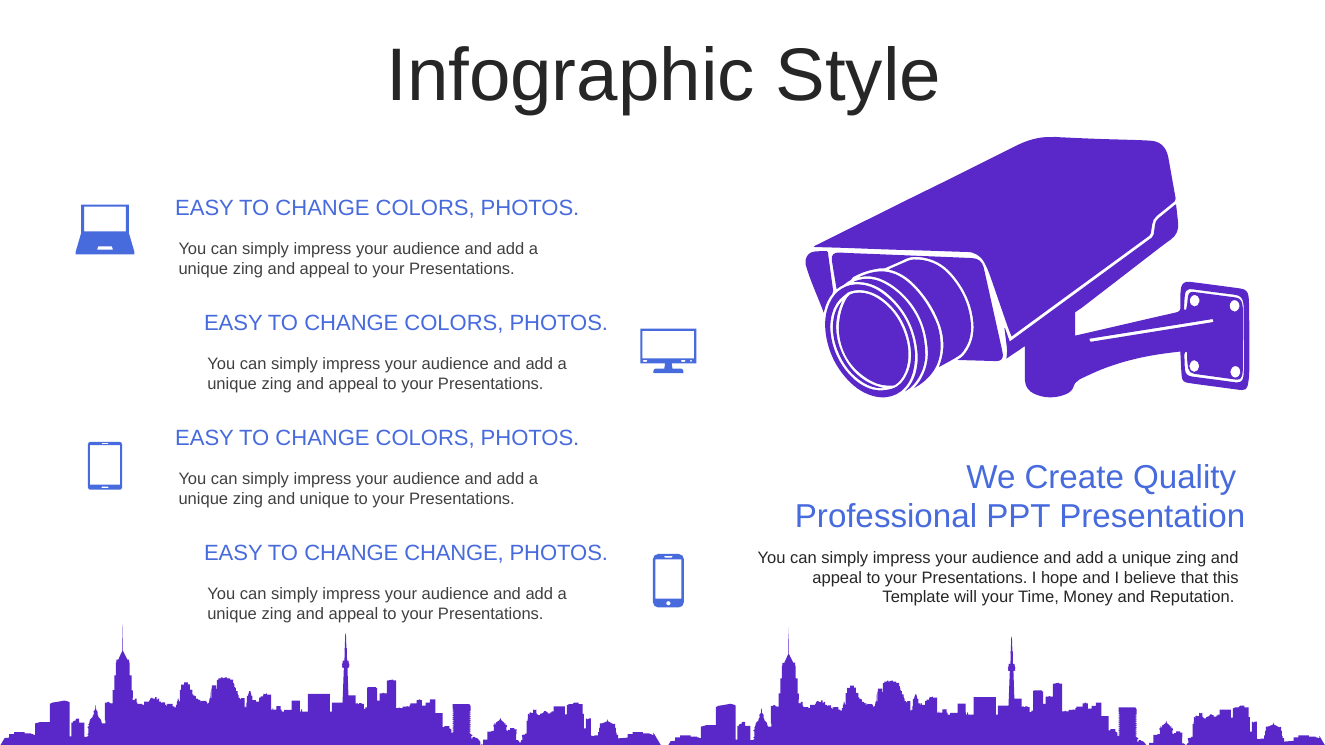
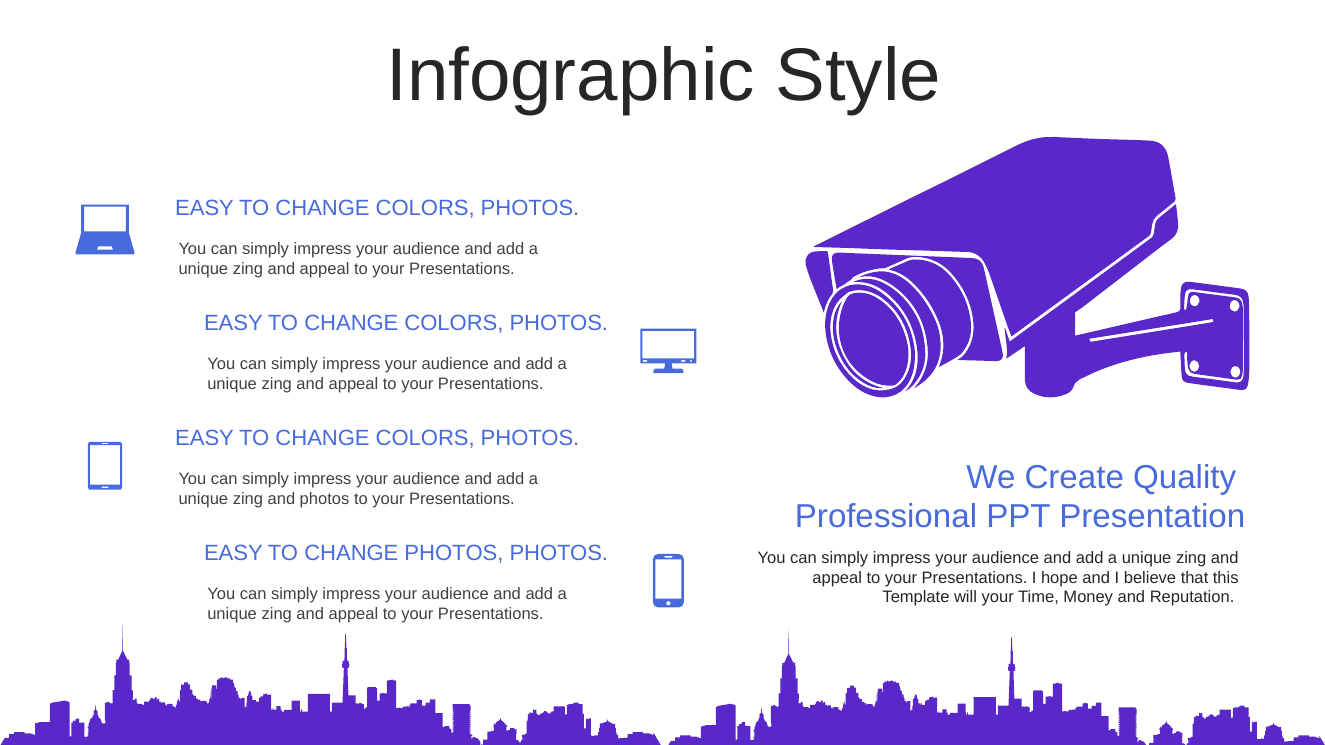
and unique: unique -> photos
CHANGE CHANGE: CHANGE -> PHOTOS
